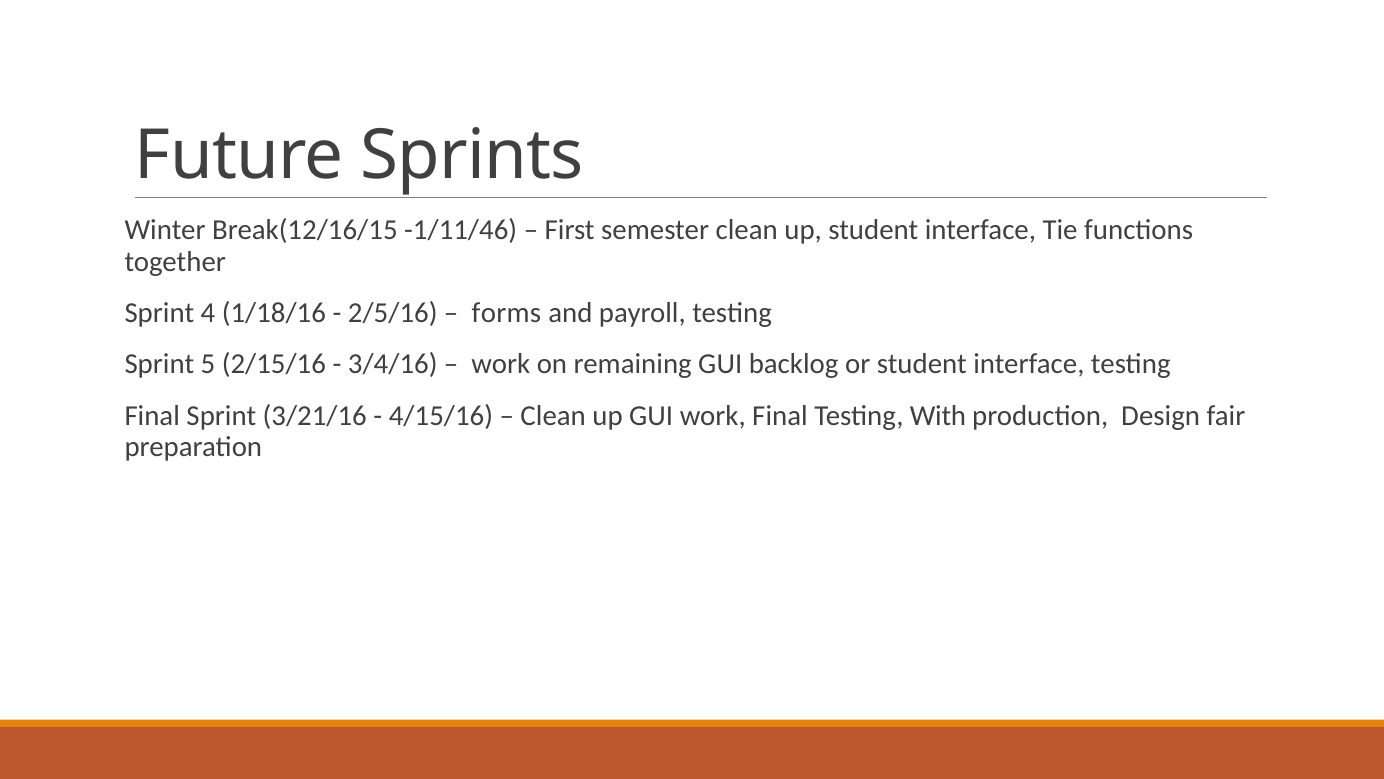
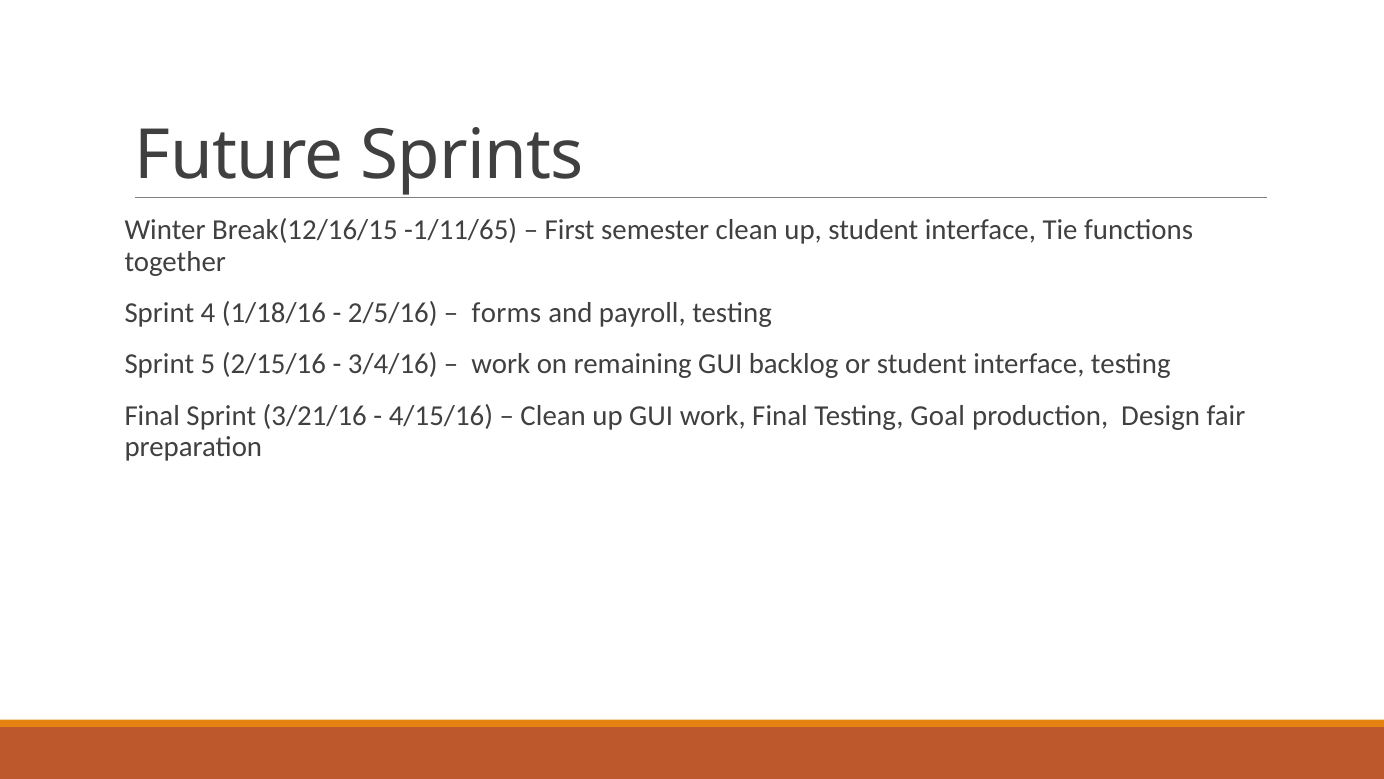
-1/11/46: -1/11/46 -> -1/11/65
With: With -> Goal
